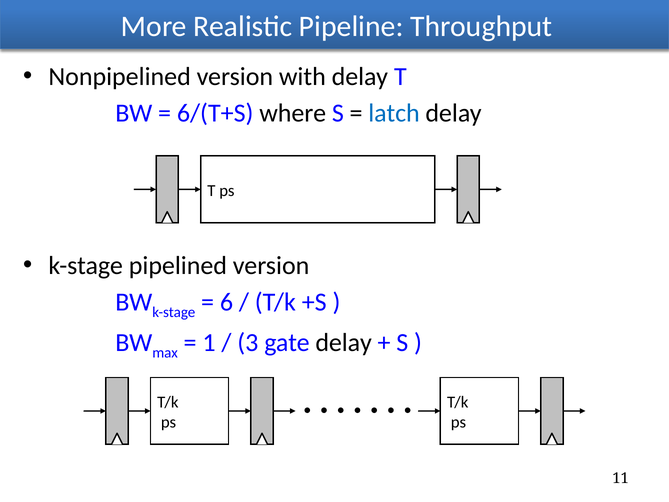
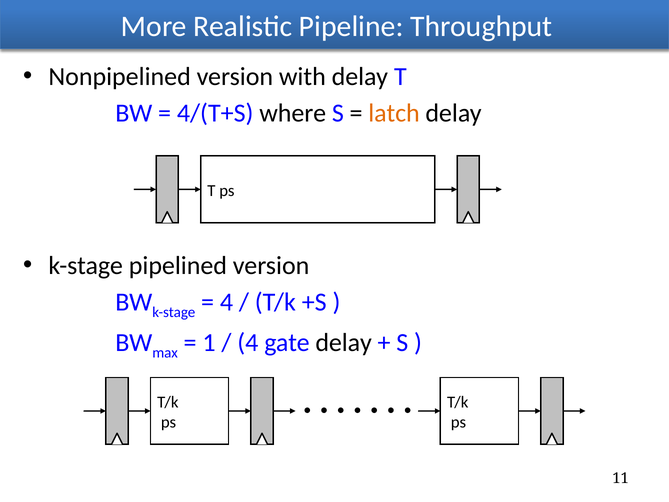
6/(T+S: 6/(T+S -> 4/(T+S
latch colour: blue -> orange
6 at (227, 302): 6 -> 4
3 at (248, 343): 3 -> 4
